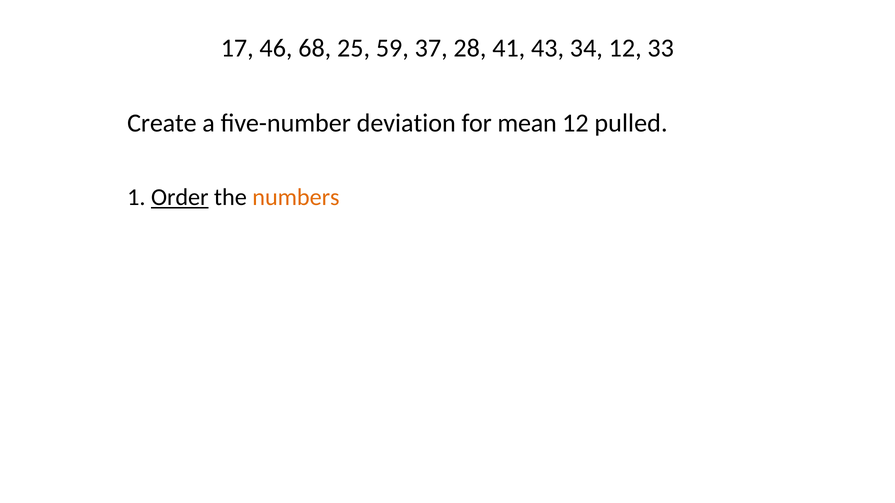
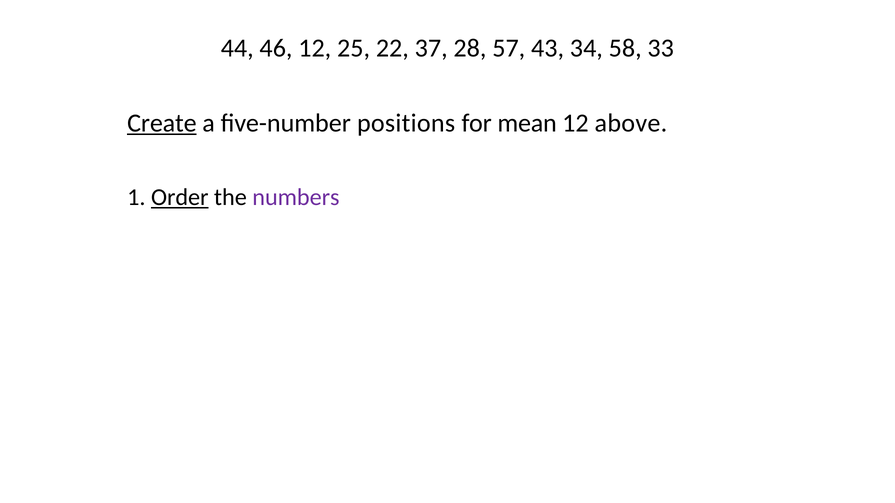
17: 17 -> 44
46 68: 68 -> 12
59: 59 -> 22
41: 41 -> 57
34 12: 12 -> 58
Create underline: none -> present
deviation: deviation -> positions
pulled: pulled -> above
numbers colour: orange -> purple
